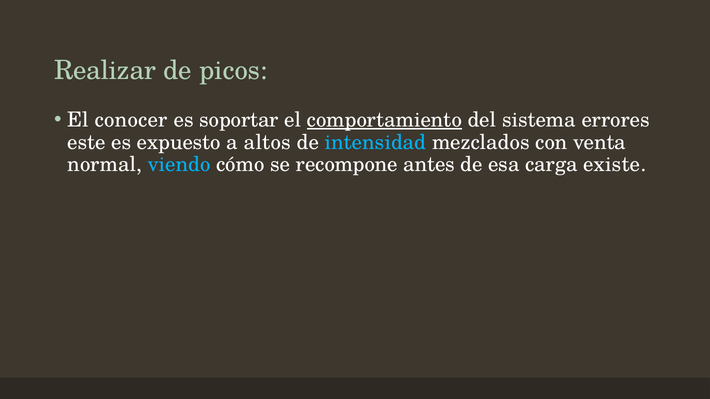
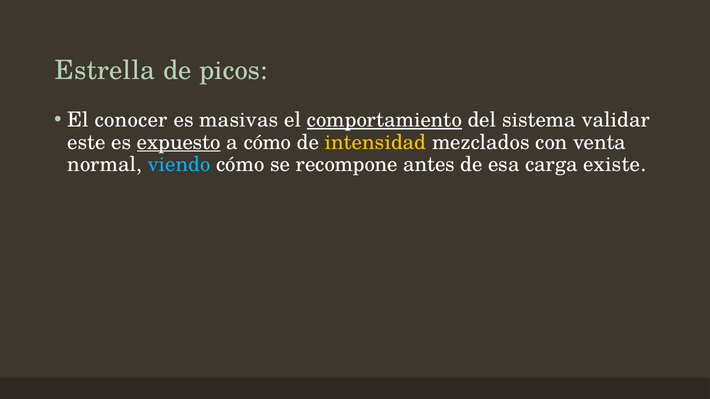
Realizar: Realizar -> Estrella
soportar: soportar -> masivas
errores: errores -> validar
expuesto underline: none -> present
a altos: altos -> cómo
intensidad colour: light blue -> yellow
